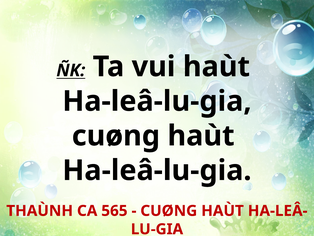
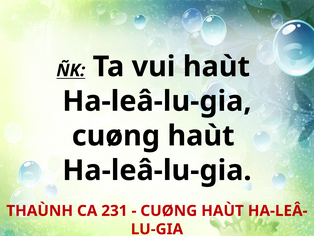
565: 565 -> 231
